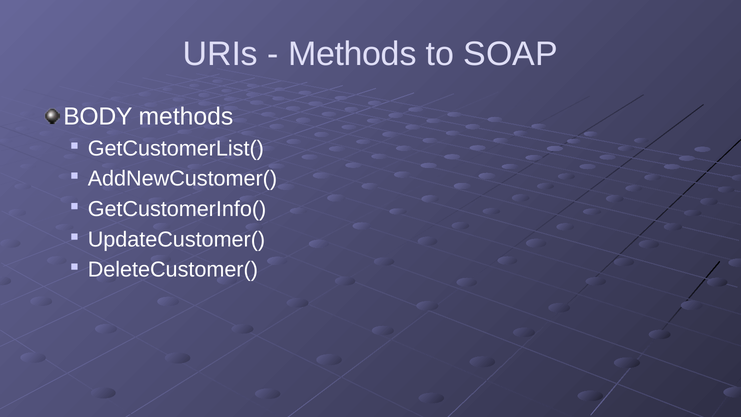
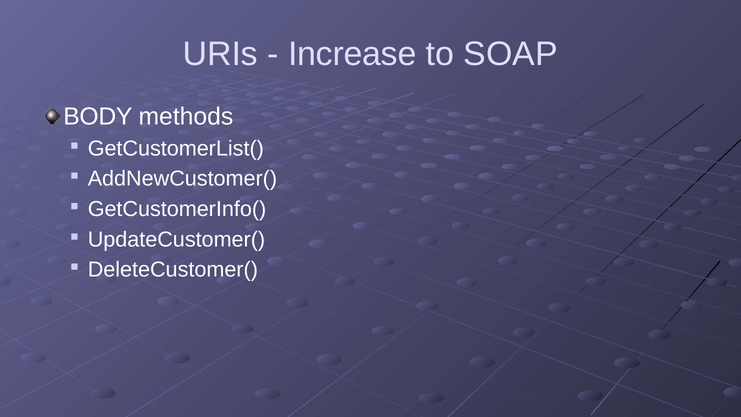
Methods at (352, 54): Methods -> Increase
